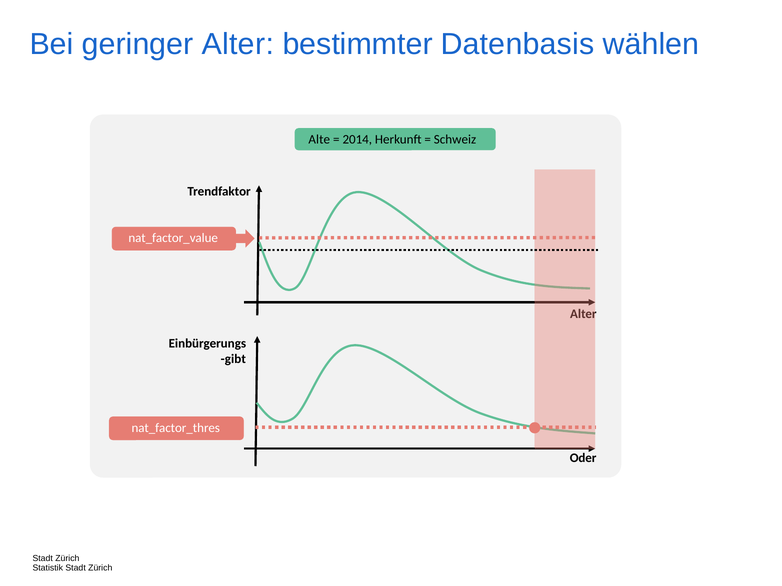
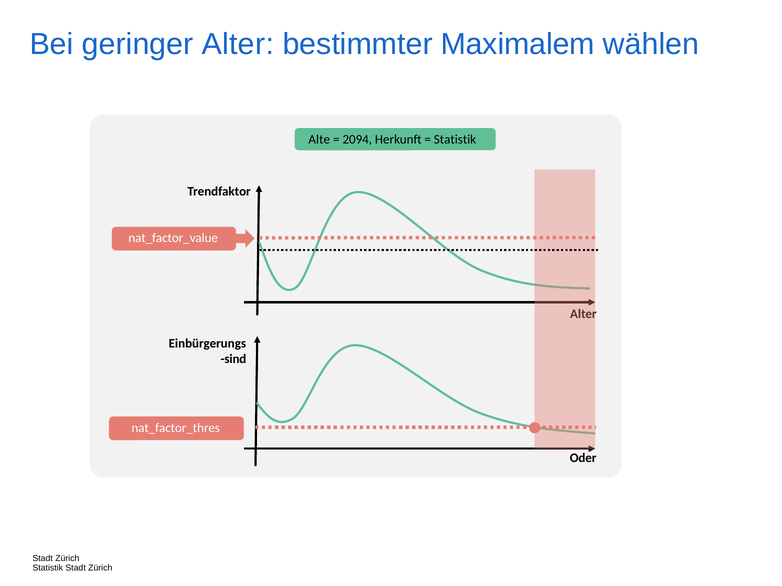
Datenbasis: Datenbasis -> Maximalem
2014: 2014 -> 2094
Schweiz at (455, 140): Schweiz -> Statistik
gibt: gibt -> sind
